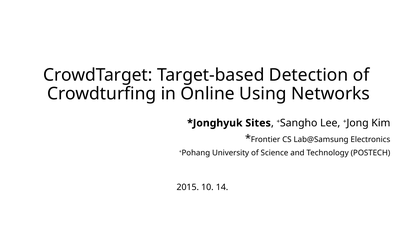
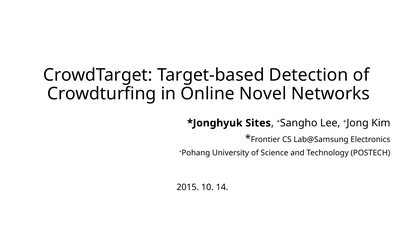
Using: Using -> Novel
